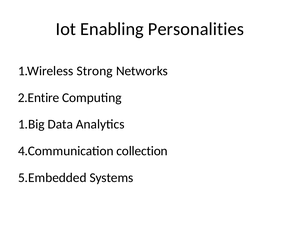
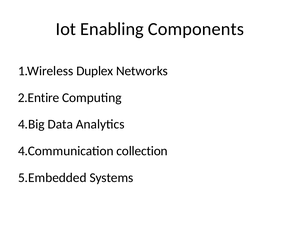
Personalities: Personalities -> Components
Strong: Strong -> Duplex
1.Big: 1.Big -> 4.Big
